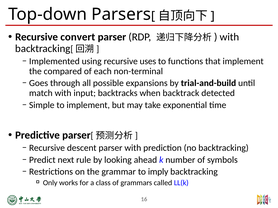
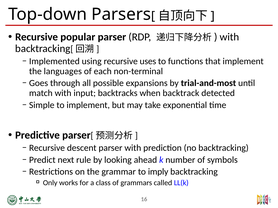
convert: convert -> popular
compared: compared -> languages
trial-and-build: trial-and-build -> trial-and-most
